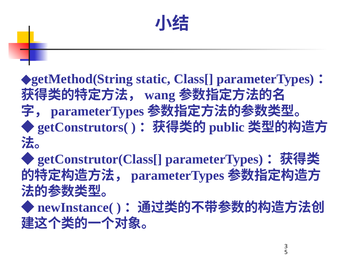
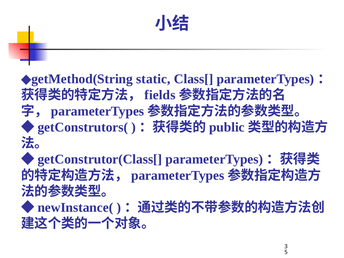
wang: wang -> fields
